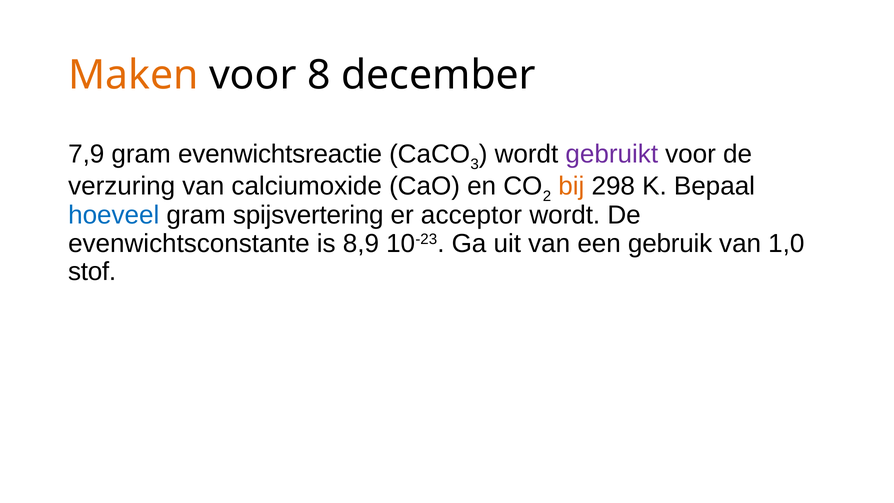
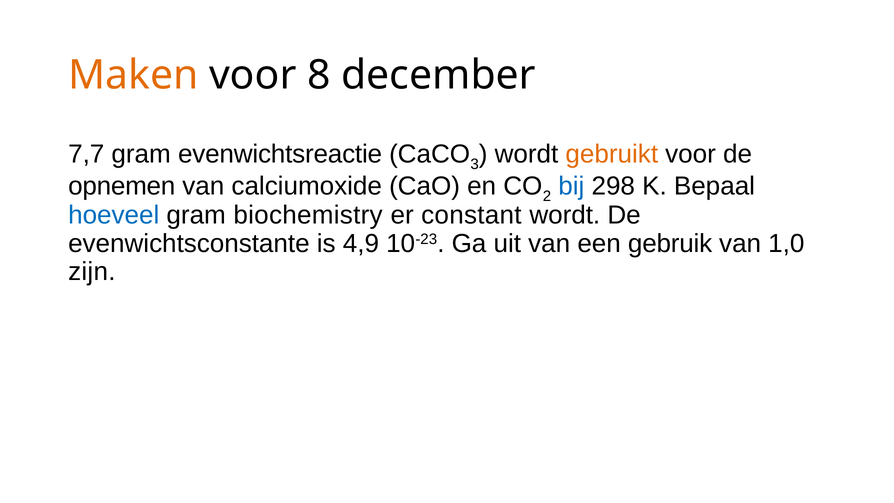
7,9: 7,9 -> 7,7
gebruikt colour: purple -> orange
verzuring: verzuring -> opnemen
bij colour: orange -> blue
spijsvertering: spijsvertering -> biochemistry
acceptor: acceptor -> constant
8,9: 8,9 -> 4,9
stof: stof -> zijn
